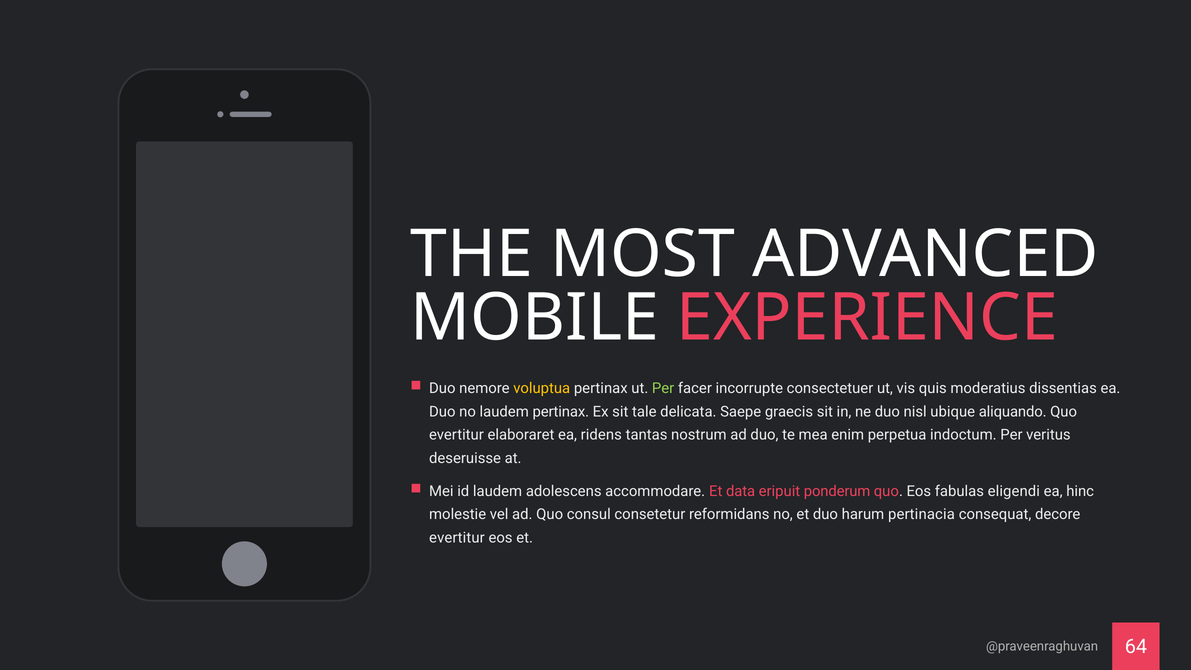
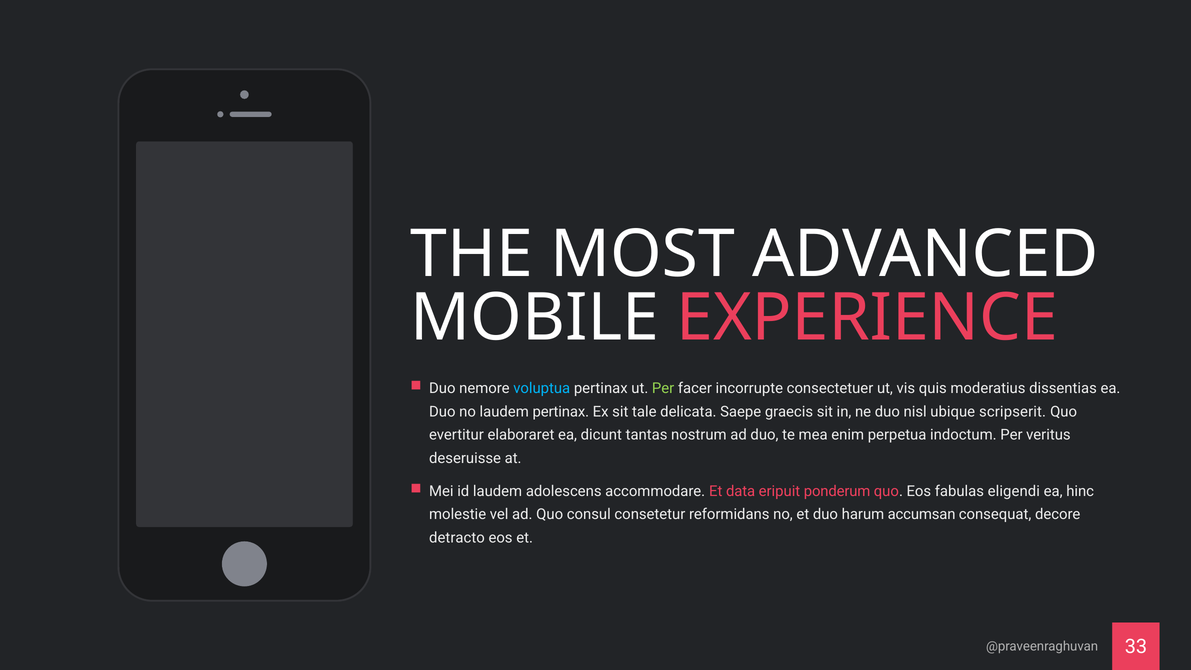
voluptua colour: yellow -> light blue
aliquando: aliquando -> scripserit
ridens: ridens -> dicunt
pertinacia: pertinacia -> accumsan
evertitur at (457, 538): evertitur -> detracto
64: 64 -> 33
